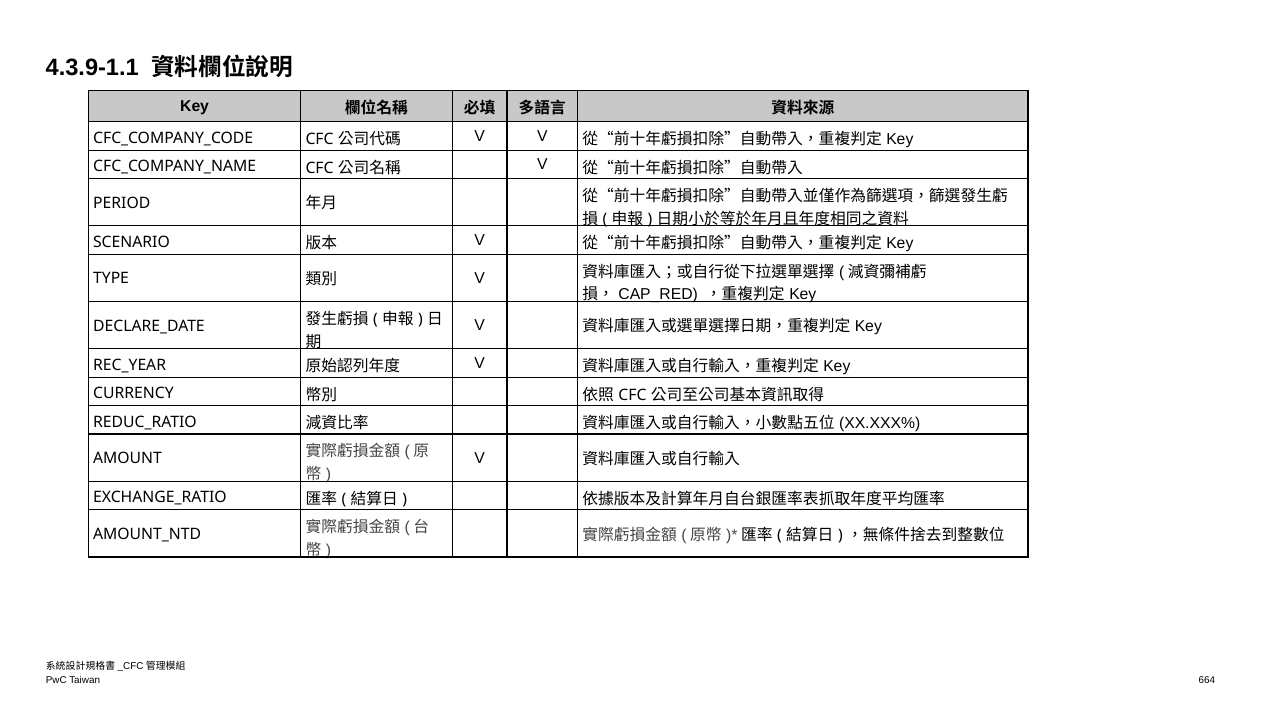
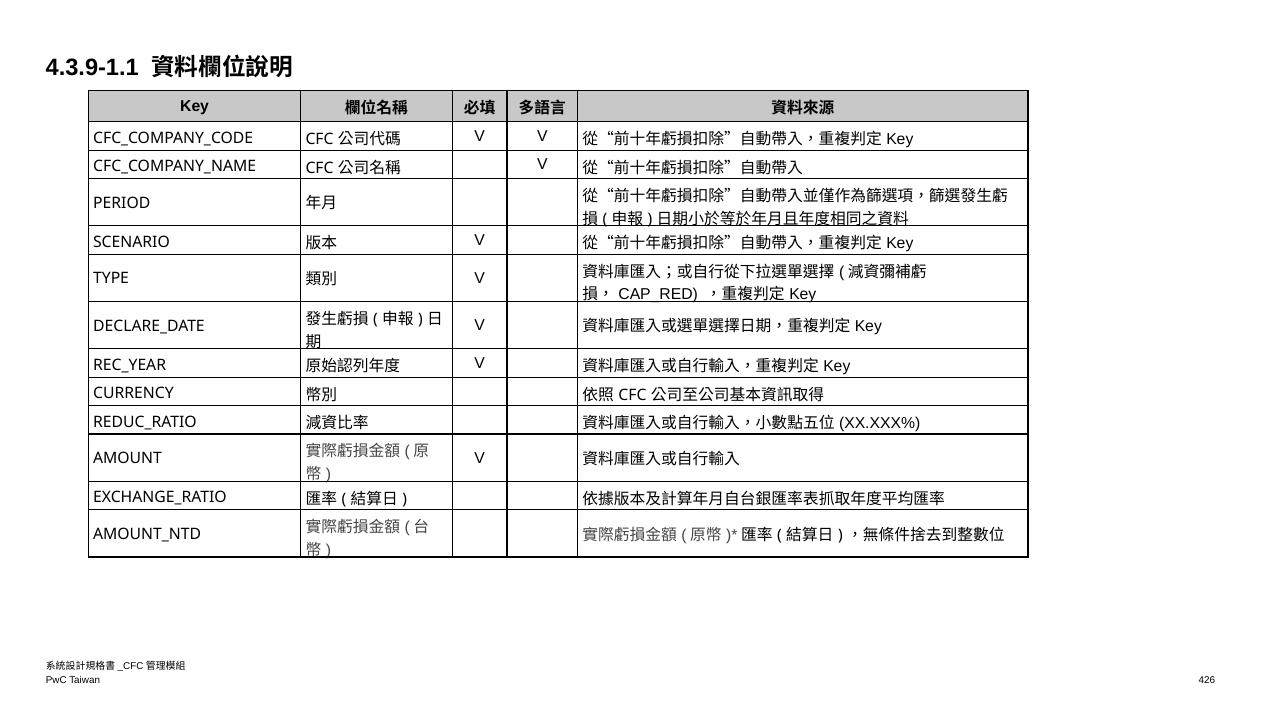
664: 664 -> 426
